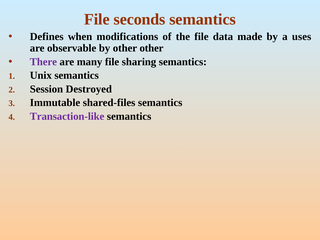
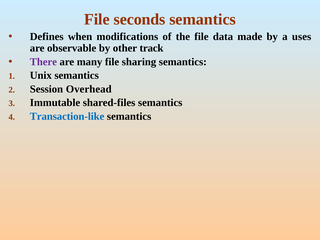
other other: other -> track
Destroyed: Destroyed -> Overhead
Transaction-like colour: purple -> blue
